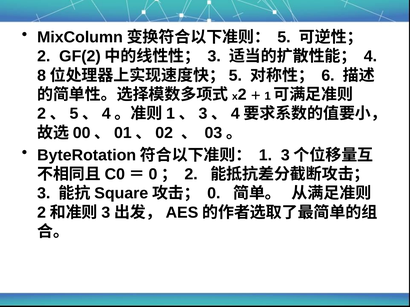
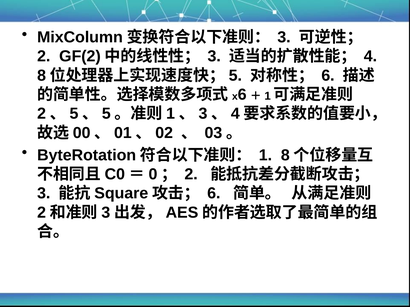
5 at (284, 37): 5 -> 3
2 at (242, 95): 2 -> 6
4 at (106, 114): 4 -> 5
1 3: 3 -> 8
0 at (214, 194): 0 -> 6
